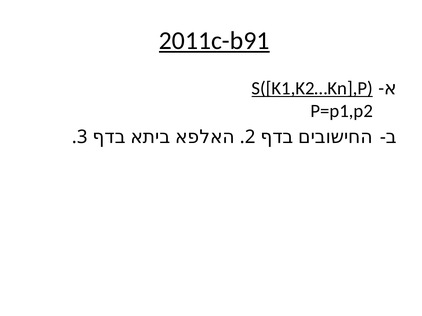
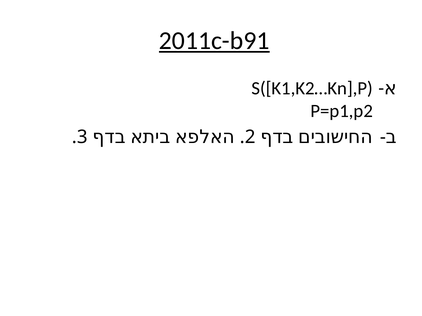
S([K1,K2…Kn],P underline: present -> none
